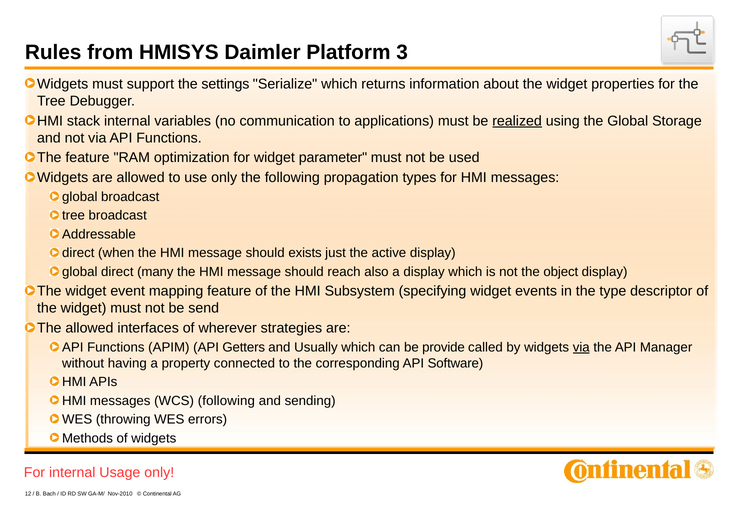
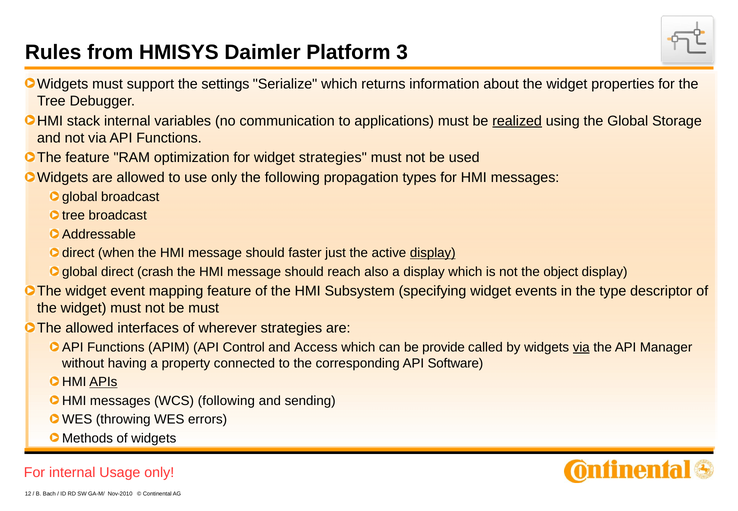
widget parameter: parameter -> strategies
exists: exists -> faster
display at (433, 253) underline: none -> present
many: many -> crash
be send: send -> must
Getters: Getters -> Control
Usually: Usually -> Access
APIs underline: none -> present
